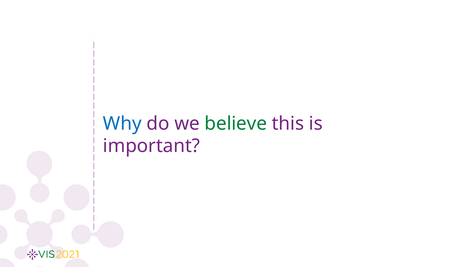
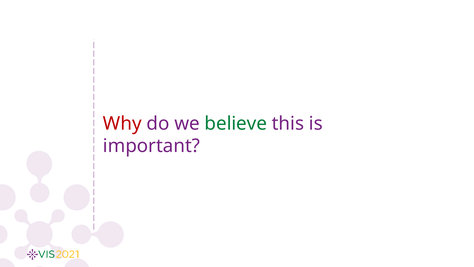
Why colour: blue -> red
